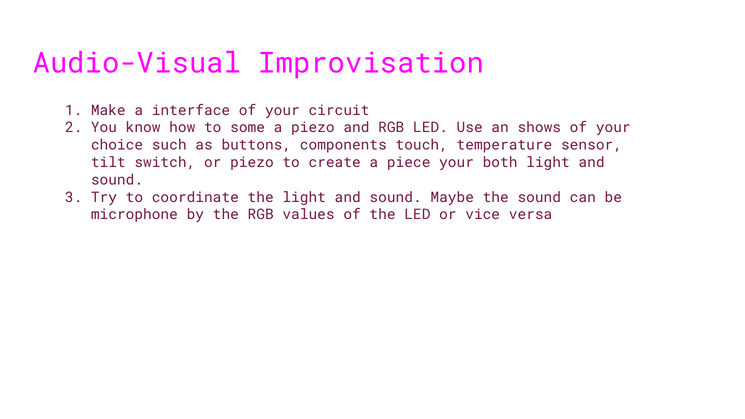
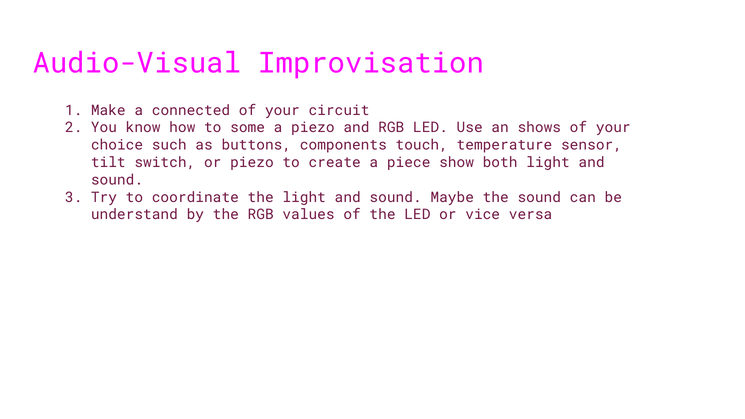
interface: interface -> connected
piece your: your -> show
microphone: microphone -> understand
